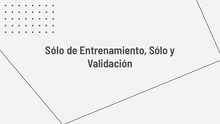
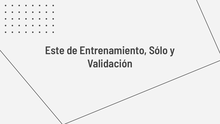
Sólo at (55, 51): Sólo -> Este
